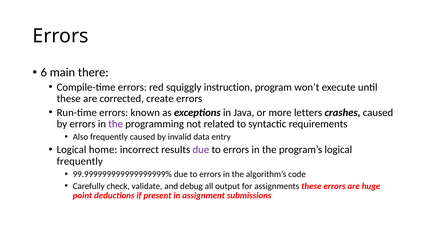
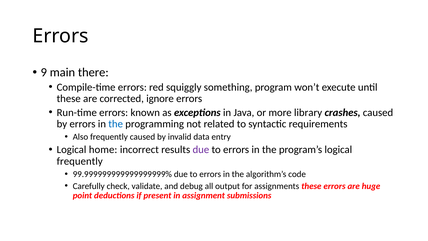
6: 6 -> 9
instruction: instruction -> something
create: create -> ignore
letters: letters -> library
the at (116, 124) colour: purple -> blue
